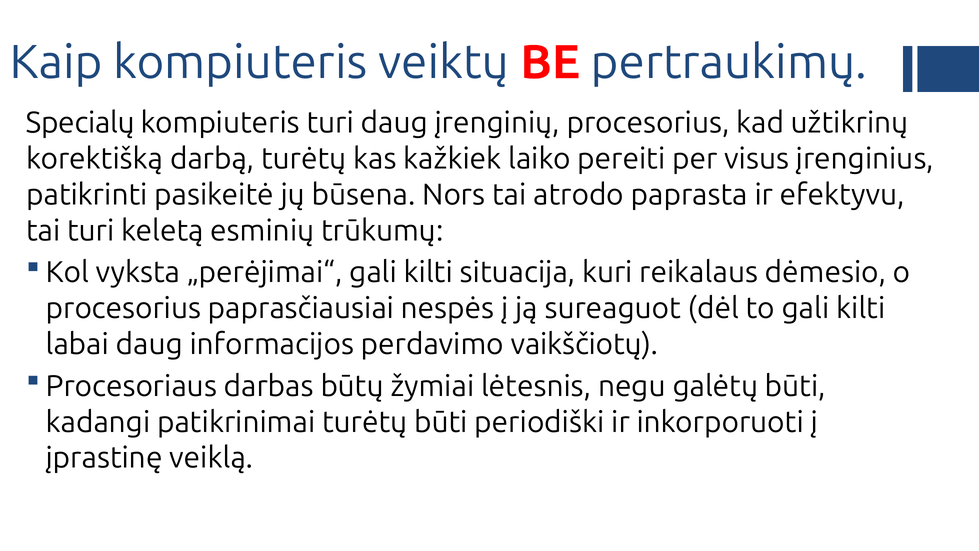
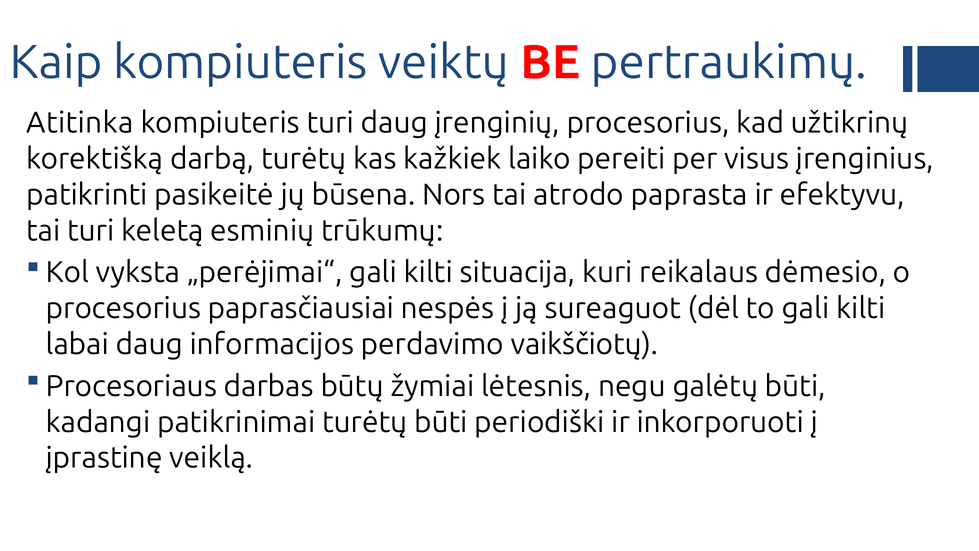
Specialų: Specialų -> Atitinka
